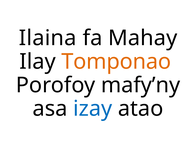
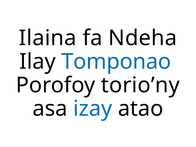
Mahay: Mahay -> Ndeha
Tomponao colour: orange -> blue
mafy’ny: mafy’ny -> torio’ny
